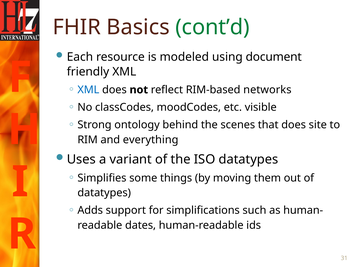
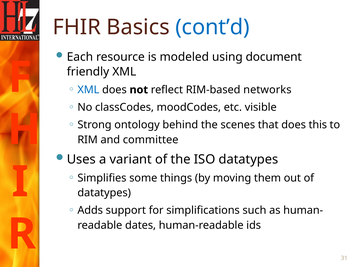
cont’d colour: green -> blue
site: site -> this
everything: everything -> committee
